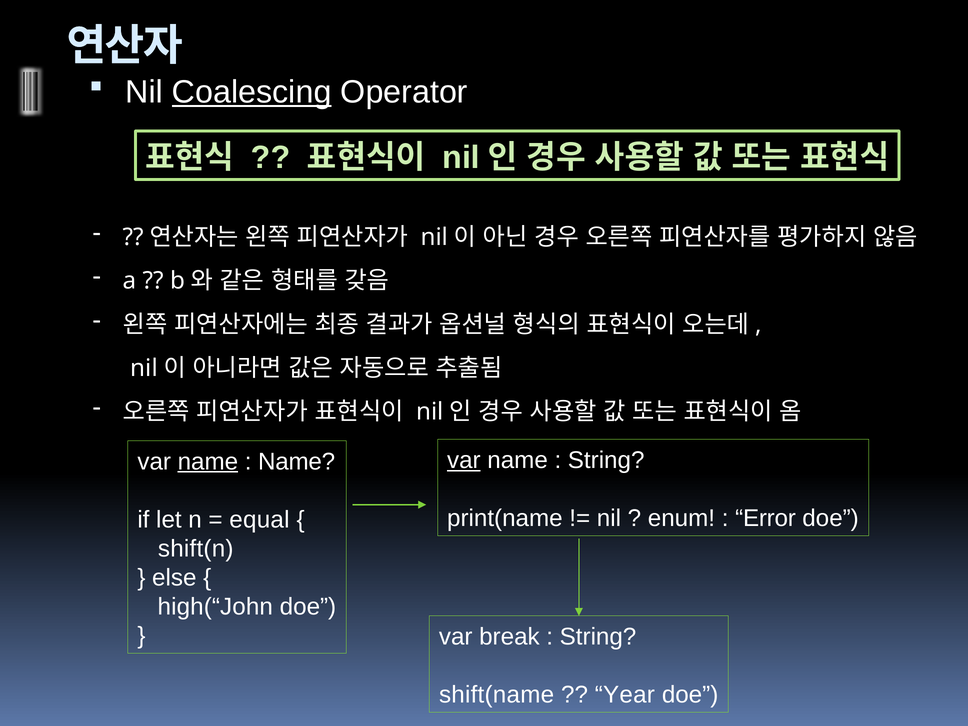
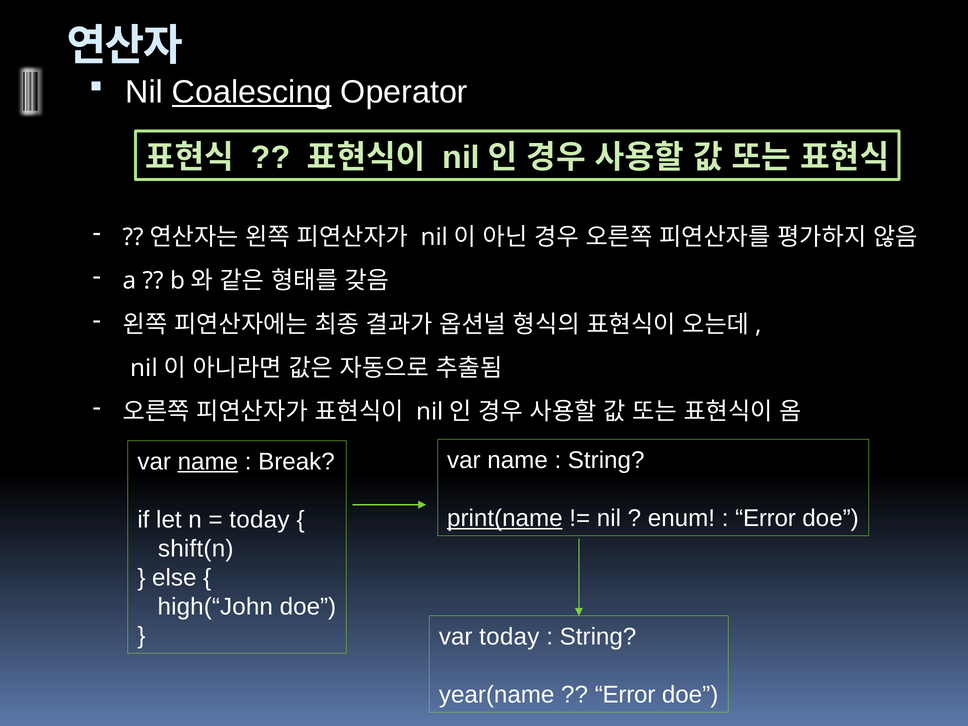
var at (464, 460) underline: present -> none
Name at (297, 462): Name -> Break
print(name underline: none -> present
equal at (259, 520): equal -> today
var break: break -> today
shift(name: shift(name -> year(name
Year at (625, 695): Year -> Error
